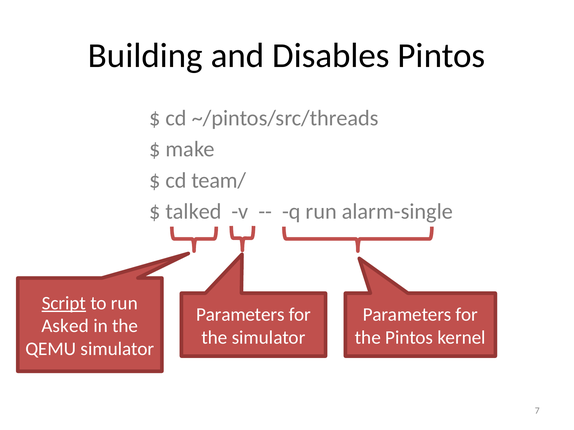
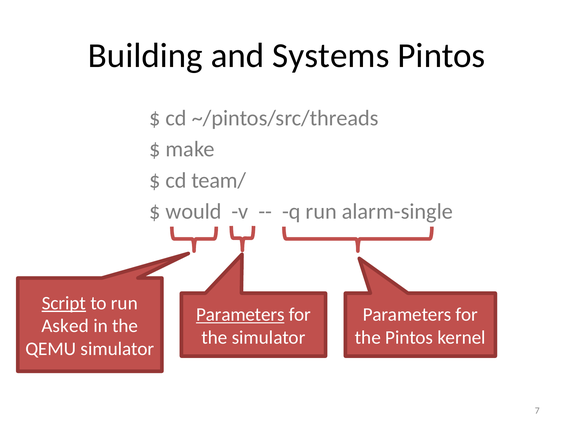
Disables: Disables -> Systems
talked: talked -> would
Parameters at (240, 315) underline: none -> present
